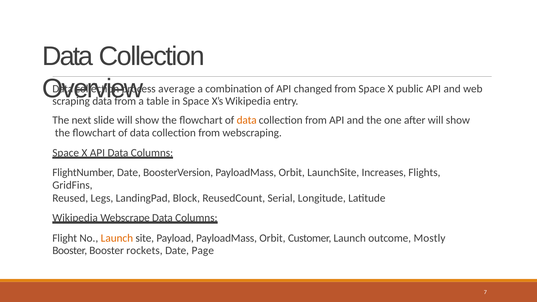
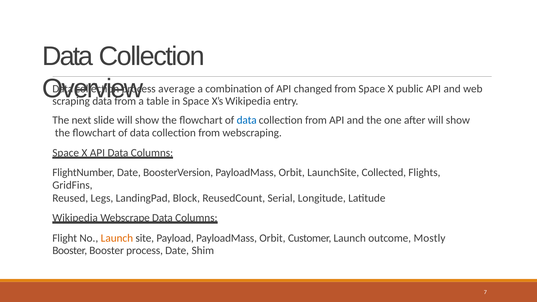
data at (247, 120) colour: orange -> blue
Increases: Increases -> Collected
Booster rockets: rockets -> process
Page: Page -> Shim
